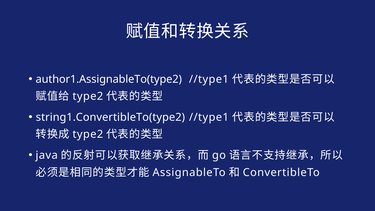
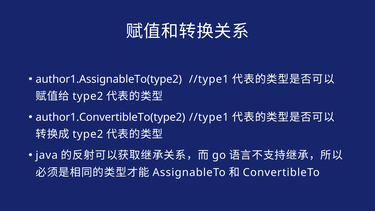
string1.ConvertibleTo(type2: string1.ConvertibleTo(type2 -> author1.ConvertibleTo(type2
